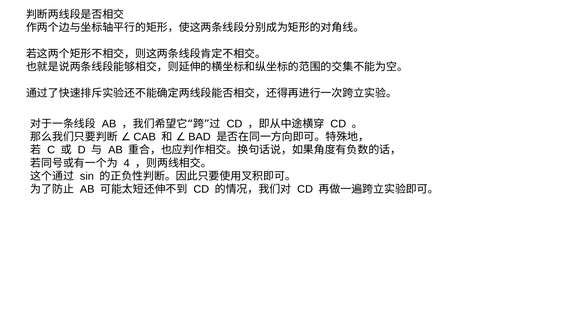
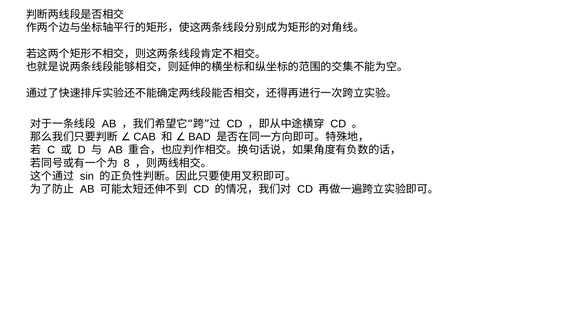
4: 4 -> 8
